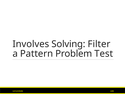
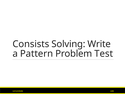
Involves: Involves -> Consists
Filter: Filter -> Write
